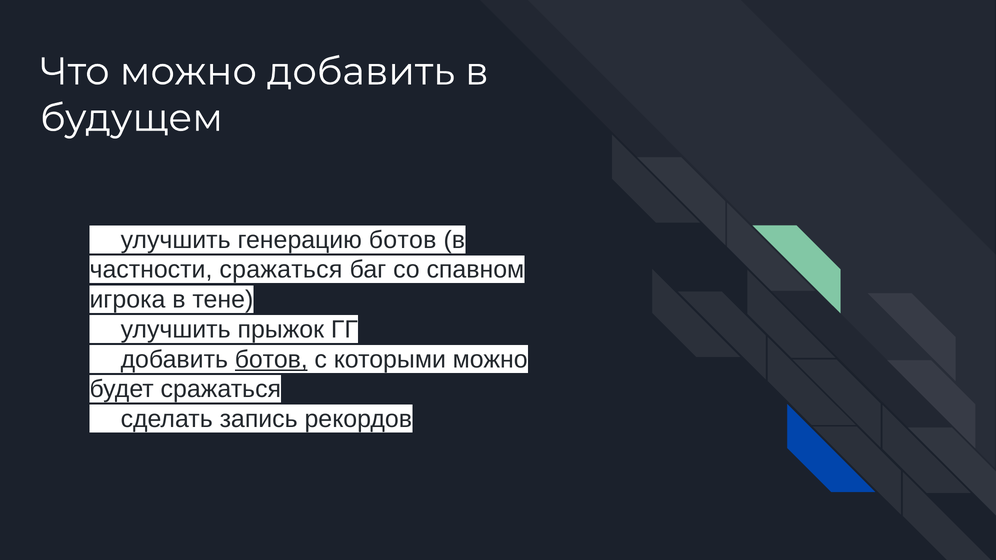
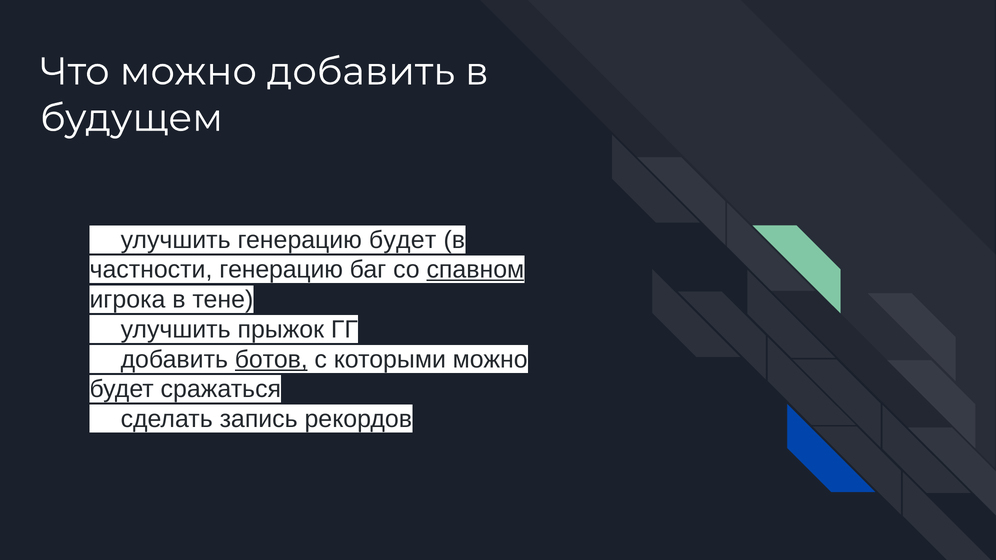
генерацию ботов: ботов -> будет
частности сражаться: сражаться -> генерацию
спавном underline: none -> present
